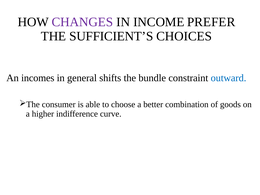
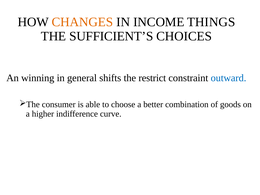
CHANGES colour: purple -> orange
PREFER: PREFER -> THINGS
incomes: incomes -> winning
bundle: bundle -> restrict
